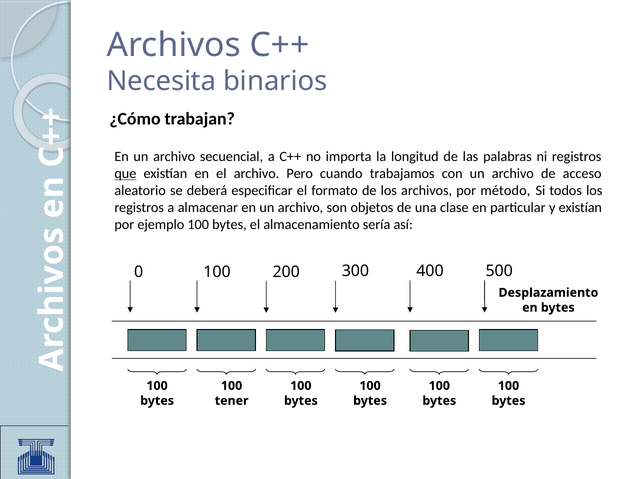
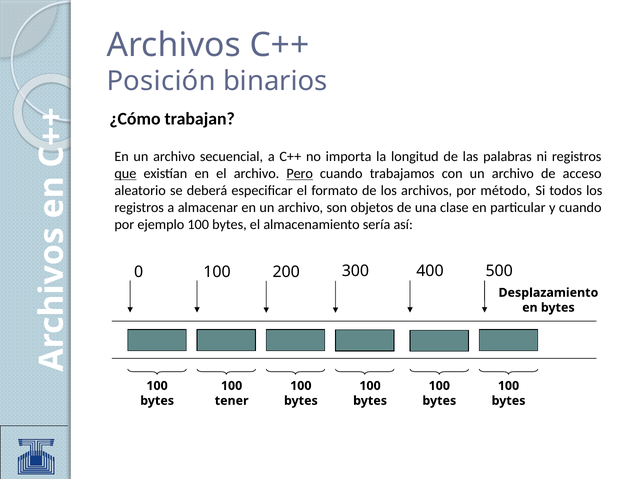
Necesita: Necesita -> Posición
Pero underline: none -> present
y existían: existían -> cuando
